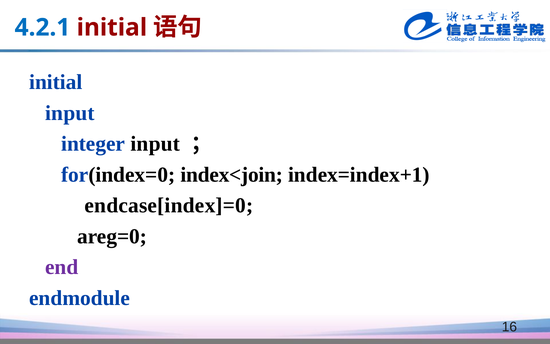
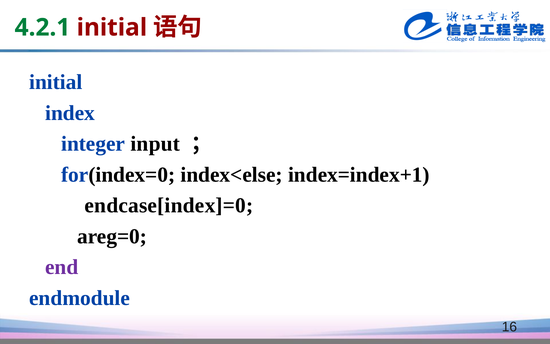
4.2.1 colour: blue -> green
input at (70, 113): input -> index
index<join: index<join -> index<else
